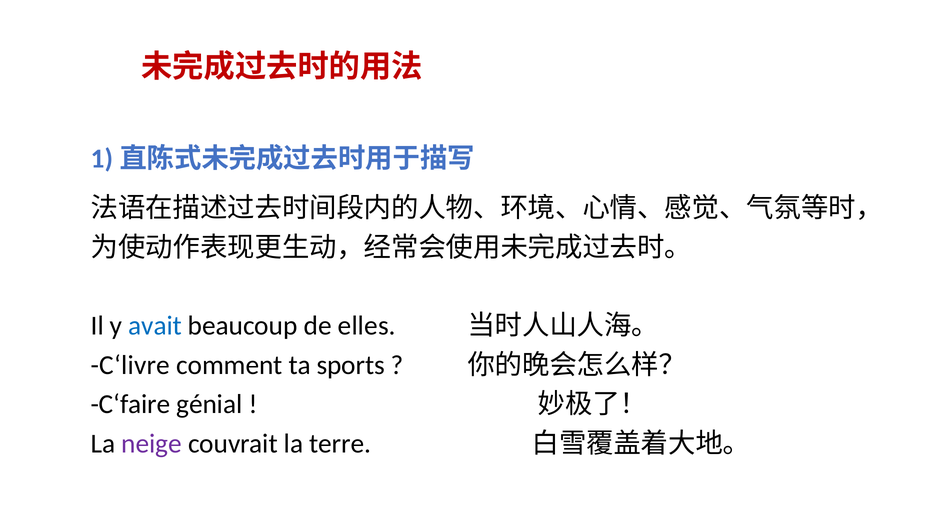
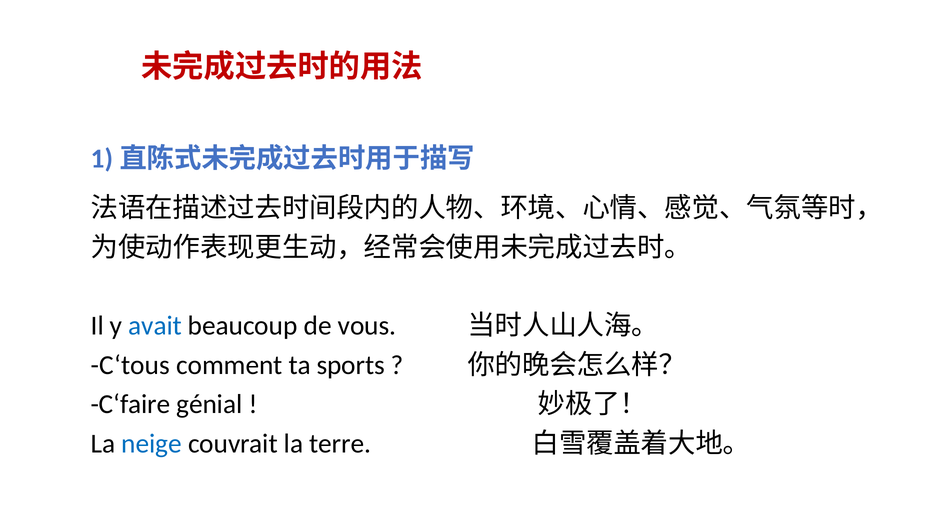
elles: elles -> vous
C‘livre: C‘livre -> C‘tous
neige colour: purple -> blue
